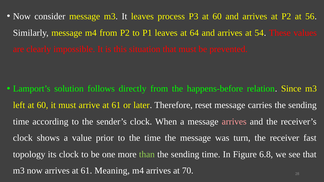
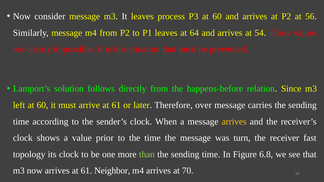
reset: reset -> over
arrives at (234, 122) colour: pink -> yellow
Meaning: Meaning -> Neighbor
